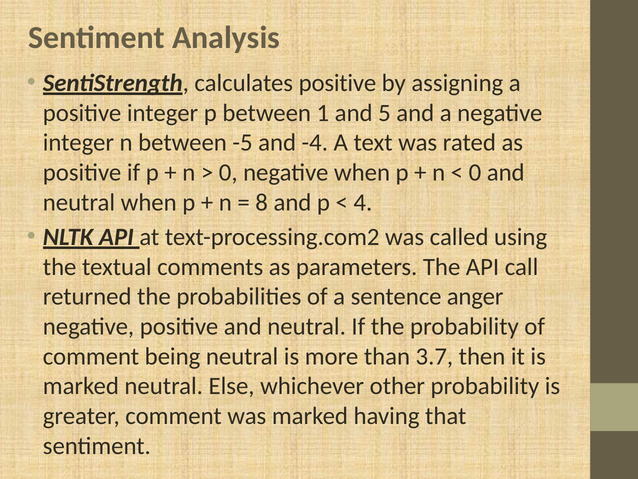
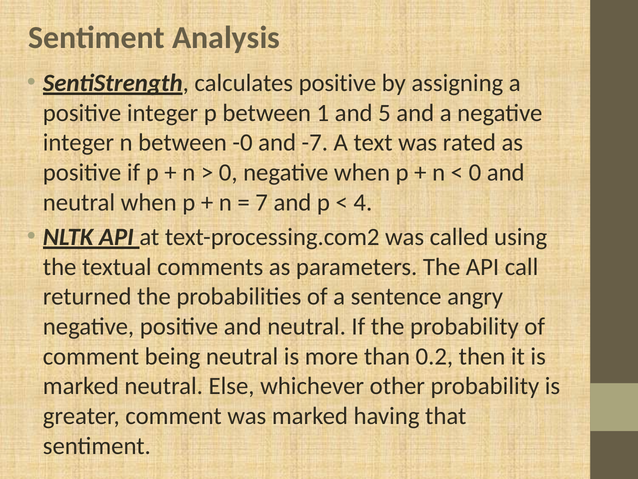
-5: -5 -> -0
-4: -4 -> -7
8: 8 -> 7
anger: anger -> angry
3.7: 3.7 -> 0.2
